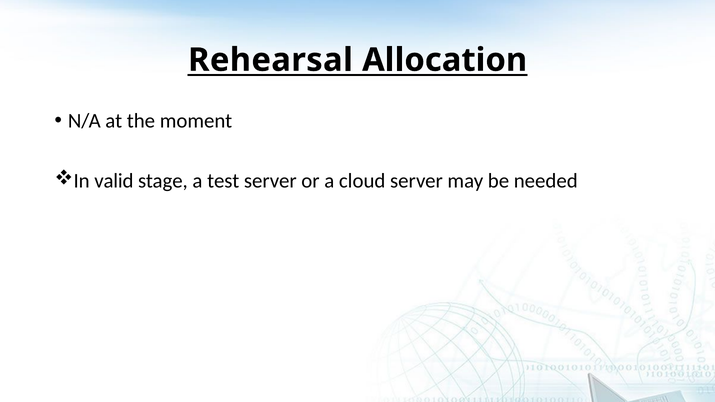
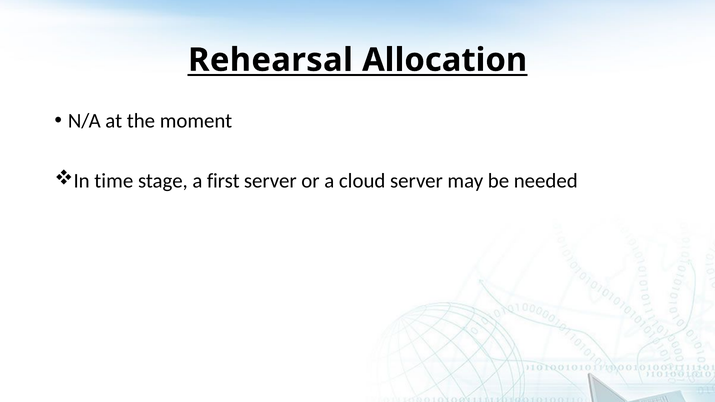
valid: valid -> time
test: test -> first
